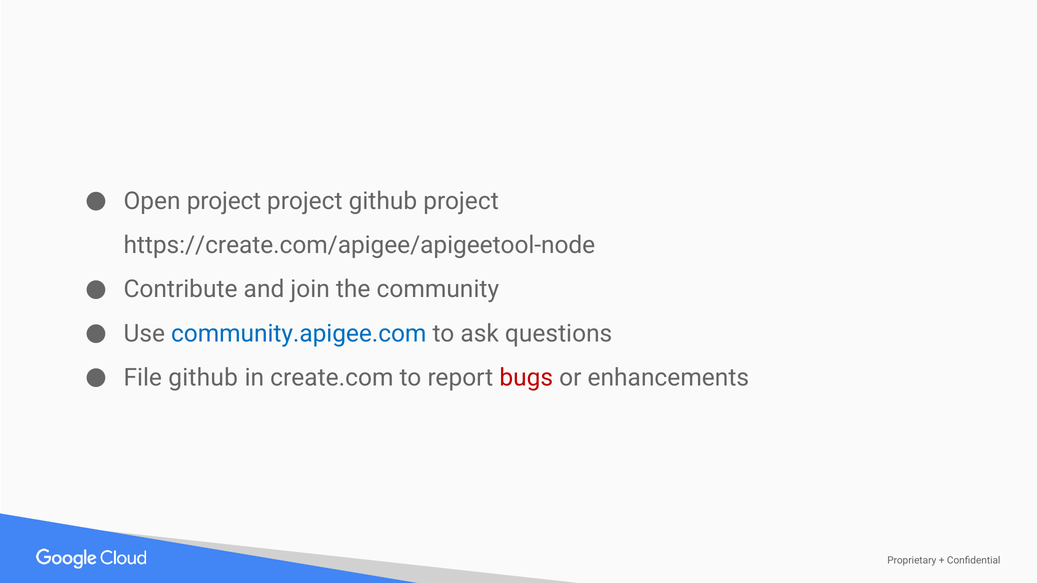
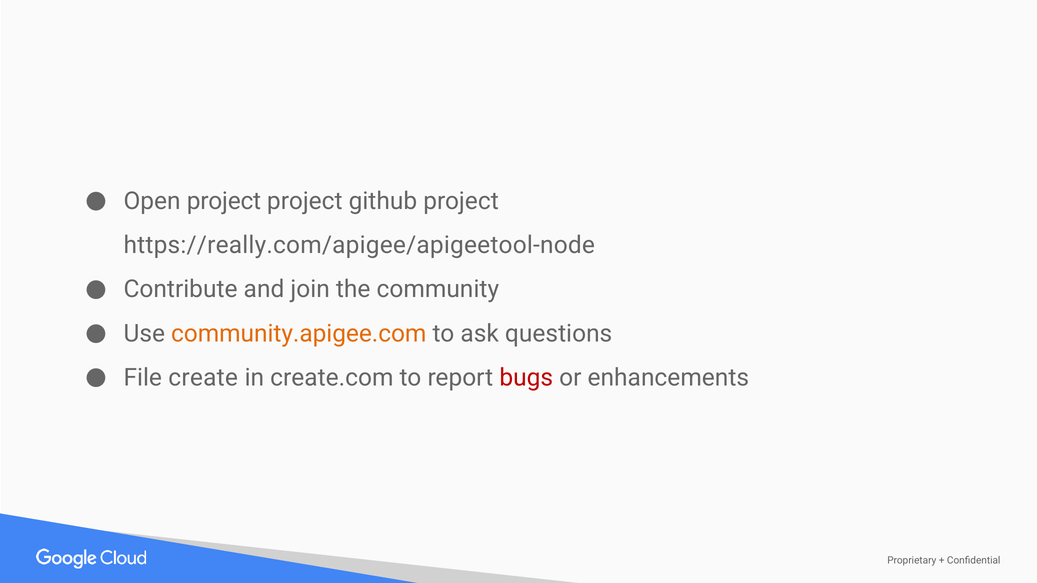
https://create.com/apigee/apigeetool-node: https://create.com/apigee/apigeetool-node -> https://really.com/apigee/apigeetool-node
community.apigee.com colour: blue -> orange
File github: github -> create
